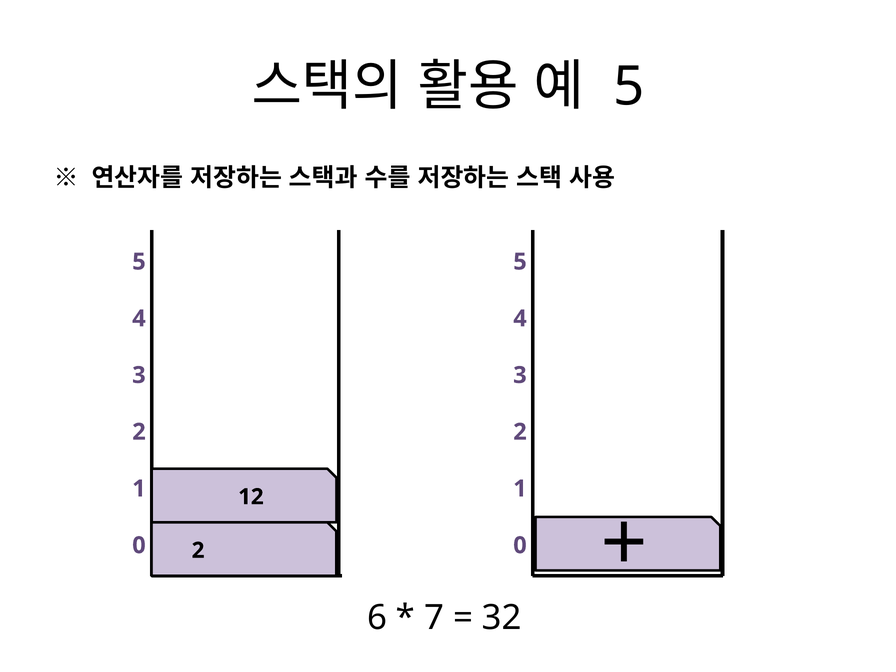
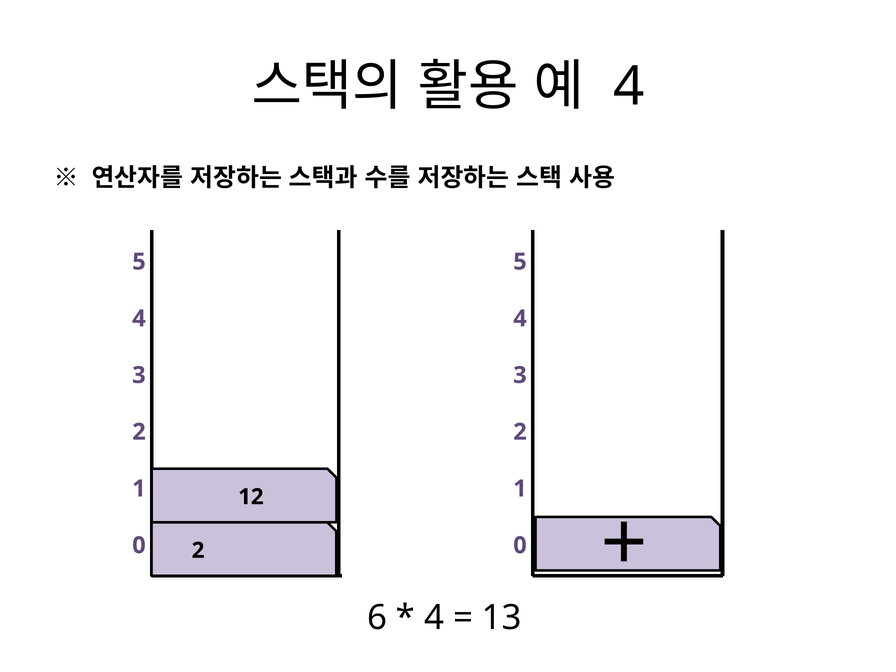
5 at (629, 87): 5 -> 4
7 at (434, 618): 7 -> 4
32: 32 -> 13
